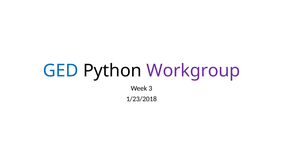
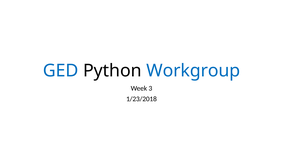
Workgroup colour: purple -> blue
